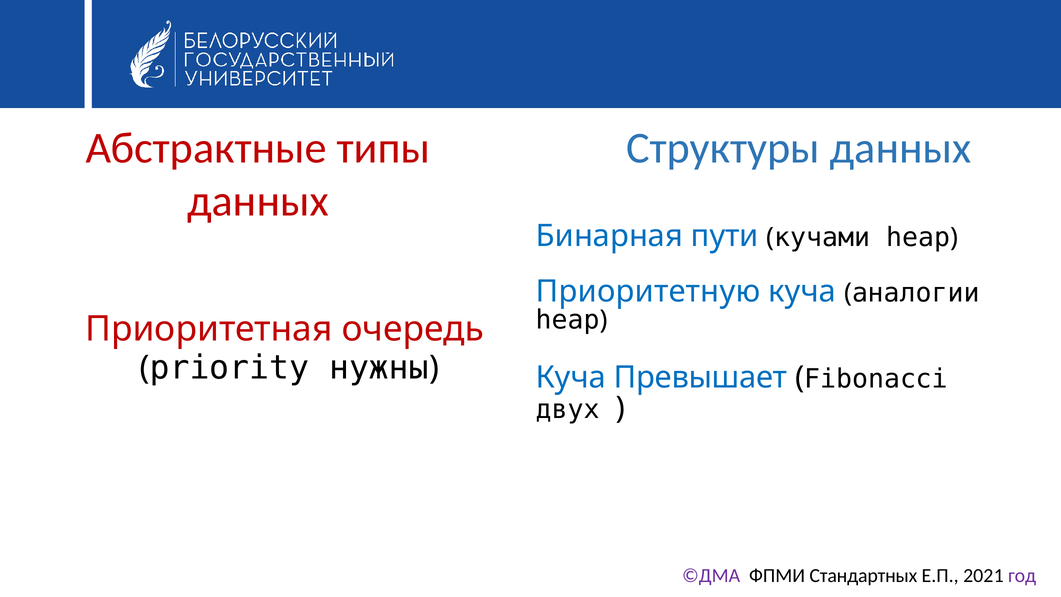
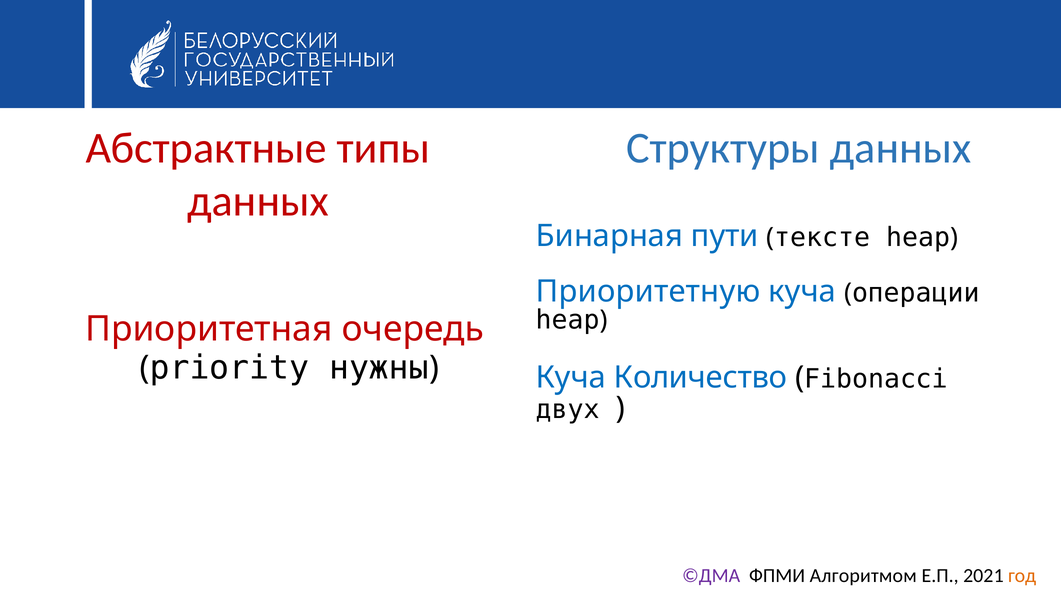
кучами: кучами -> тексте
аналогии: аналогии -> операции
Превышает: Превышает -> Количество
Стандартных: Стандартных -> Алгоритмом
год colour: purple -> orange
